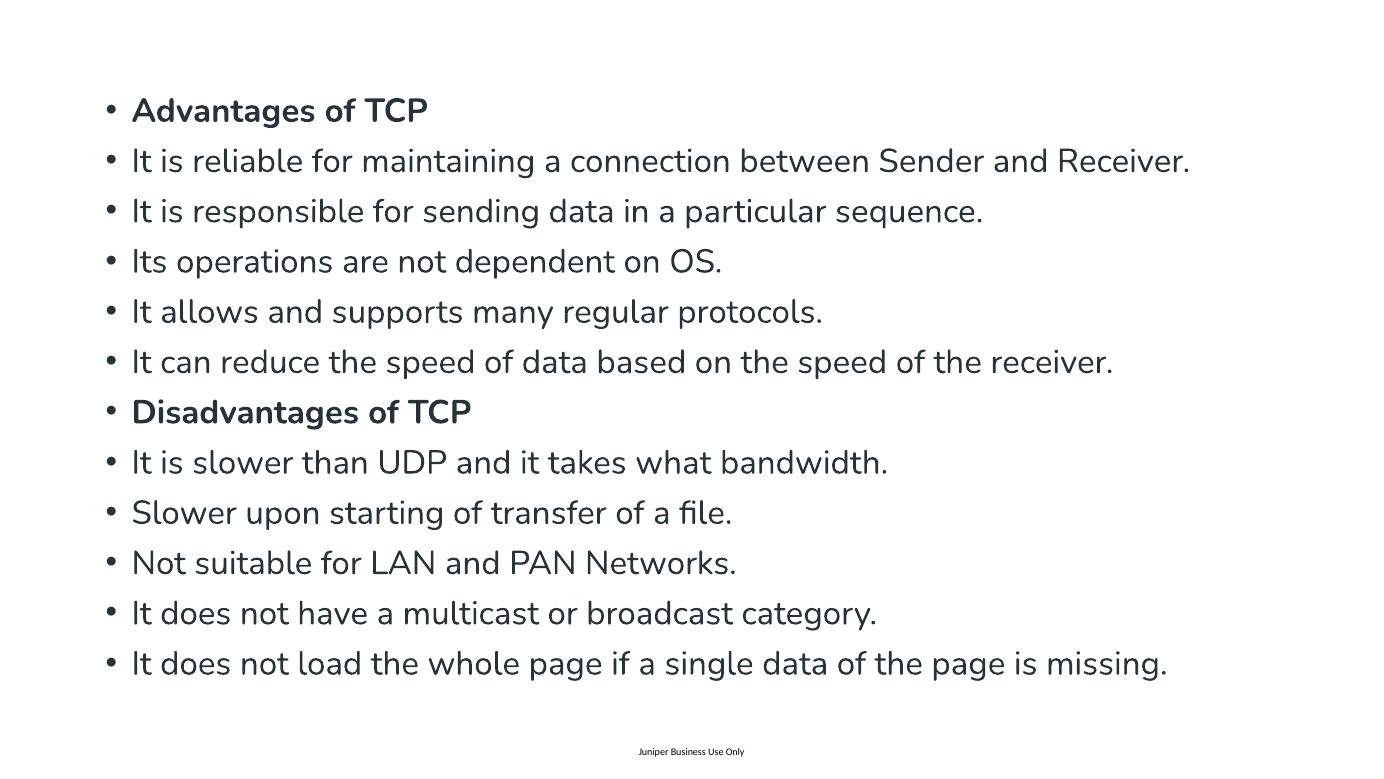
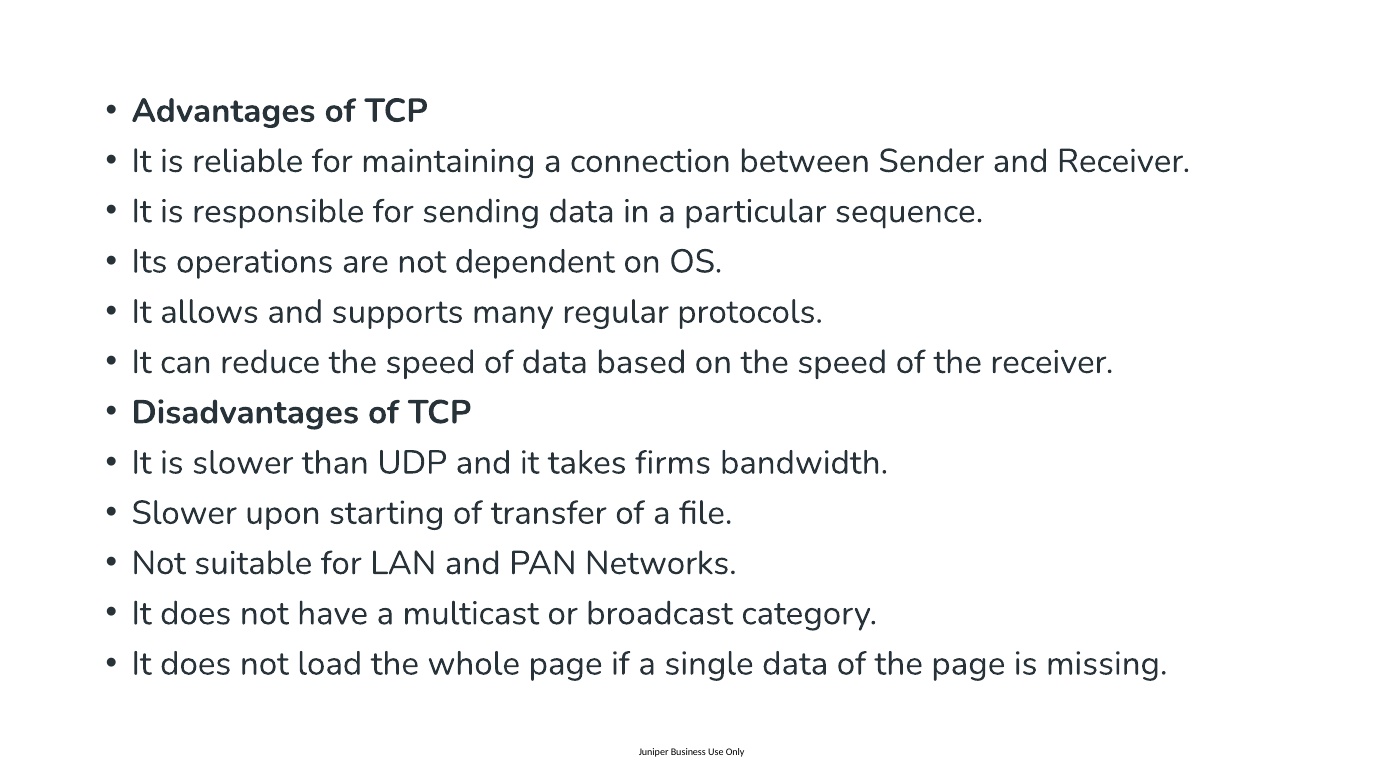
what: what -> firms
